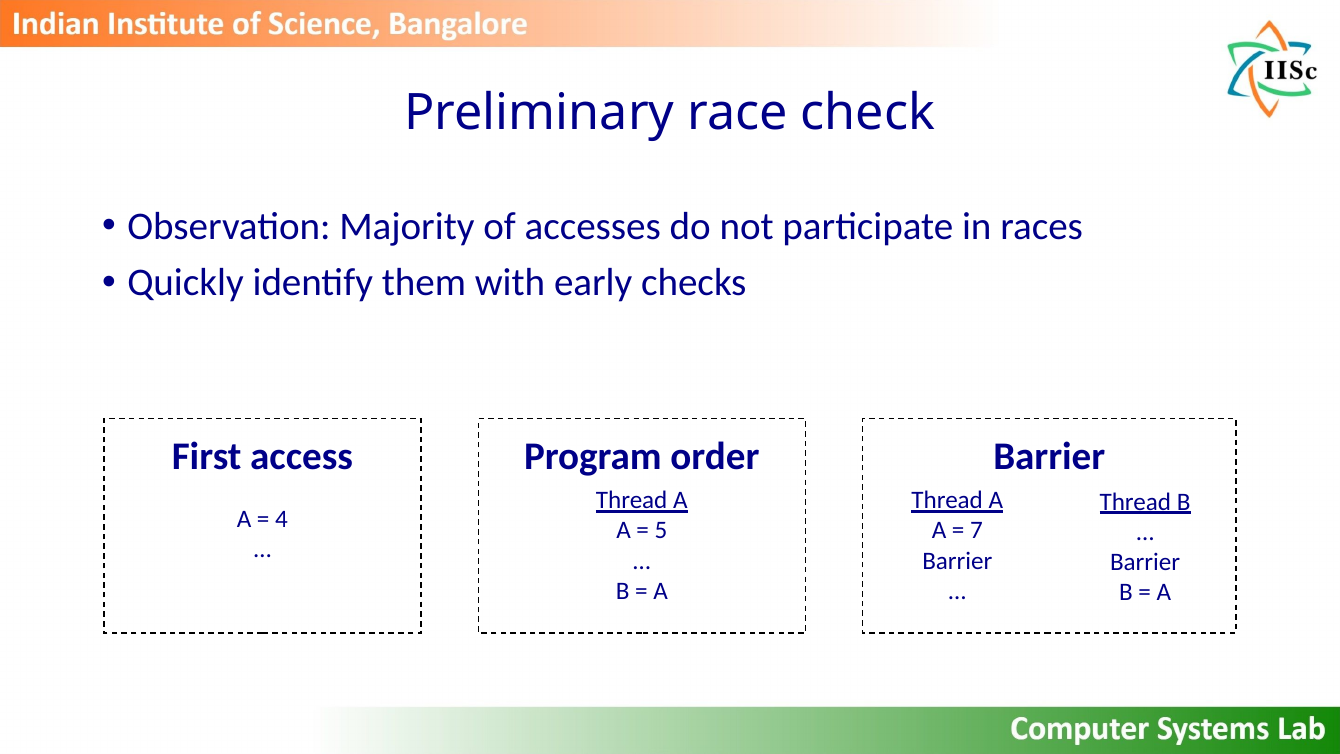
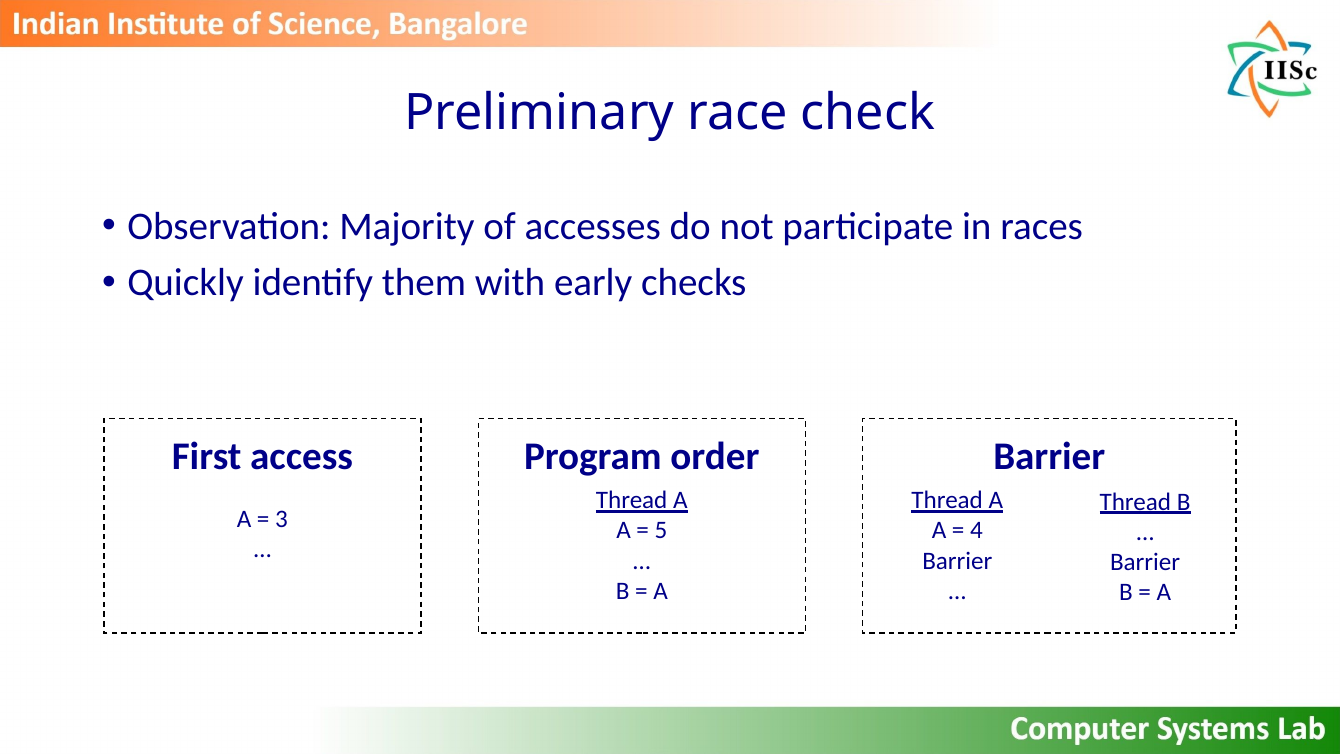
4: 4 -> 3
7: 7 -> 4
